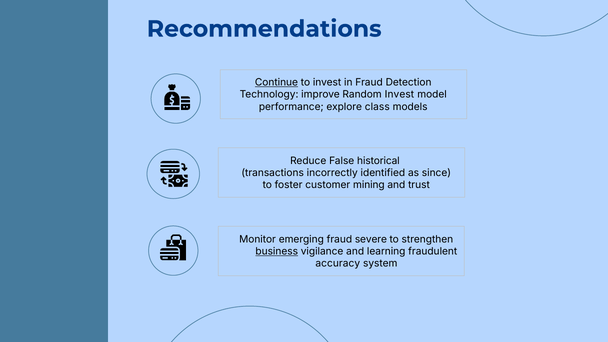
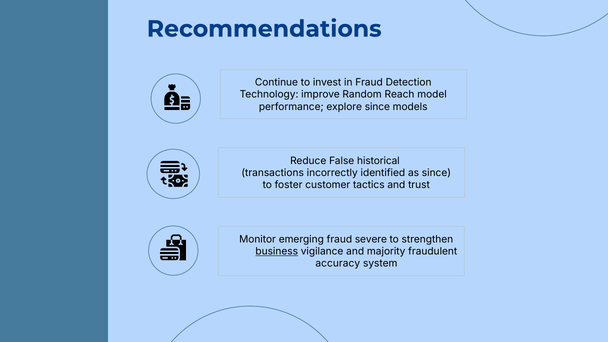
Continue underline: present -> none
Random Invest: Invest -> Reach
explore class: class -> since
mining: mining -> tactics
learning: learning -> majority
